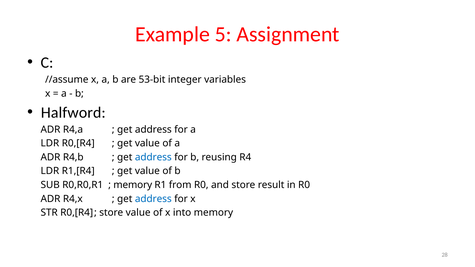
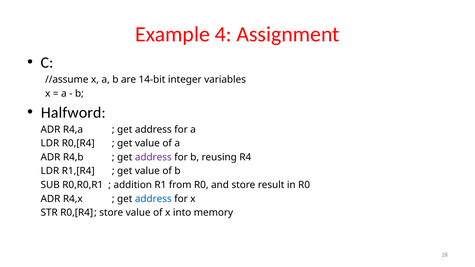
5: 5 -> 4
53-bit: 53-bit -> 14-bit
address at (153, 157) colour: blue -> purple
memory at (133, 185): memory -> addition
